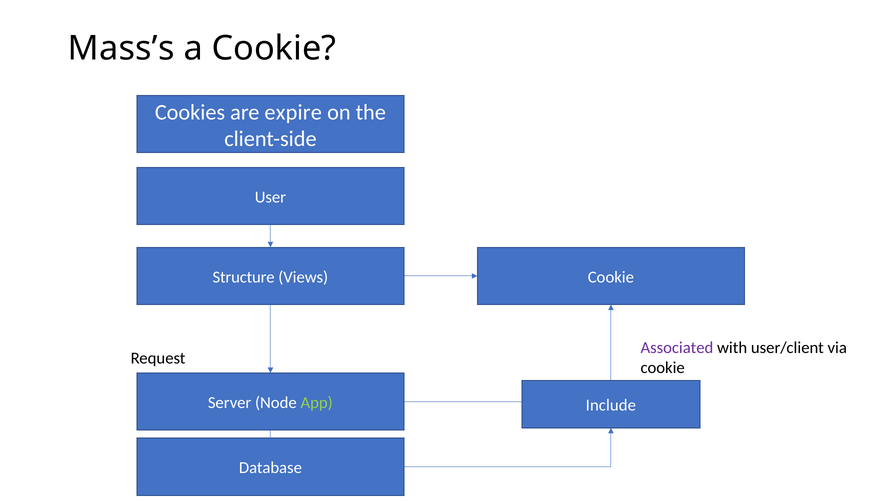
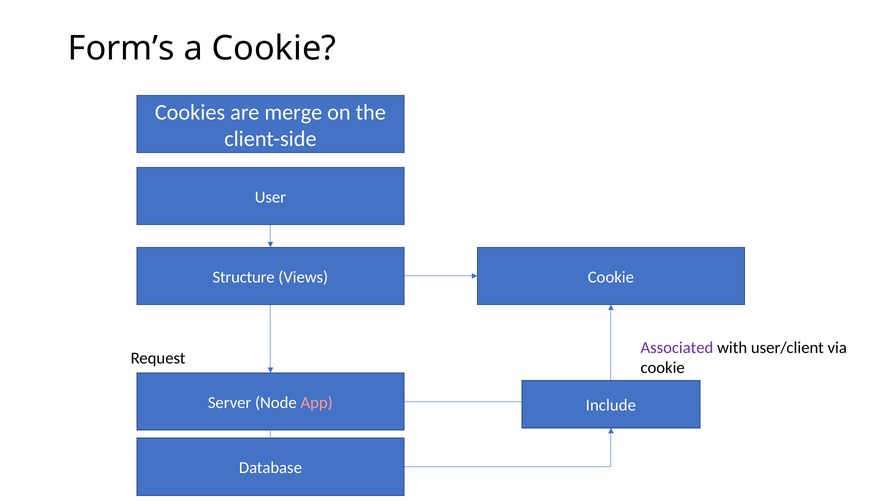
Mass’s: Mass’s -> Form’s
expire: expire -> merge
App colour: light green -> pink
